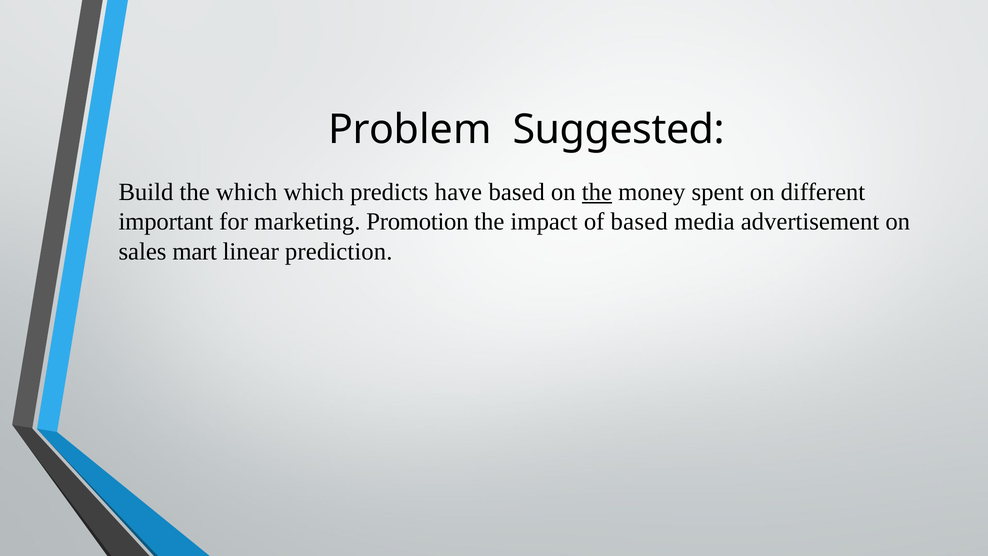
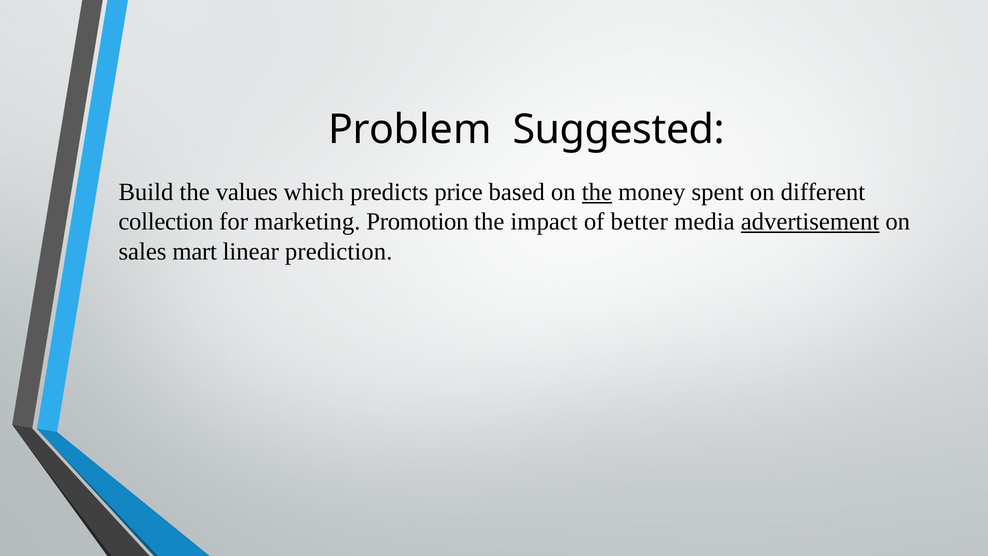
the which: which -> values
have: have -> price
important: important -> collection
of based: based -> better
advertisement underline: none -> present
